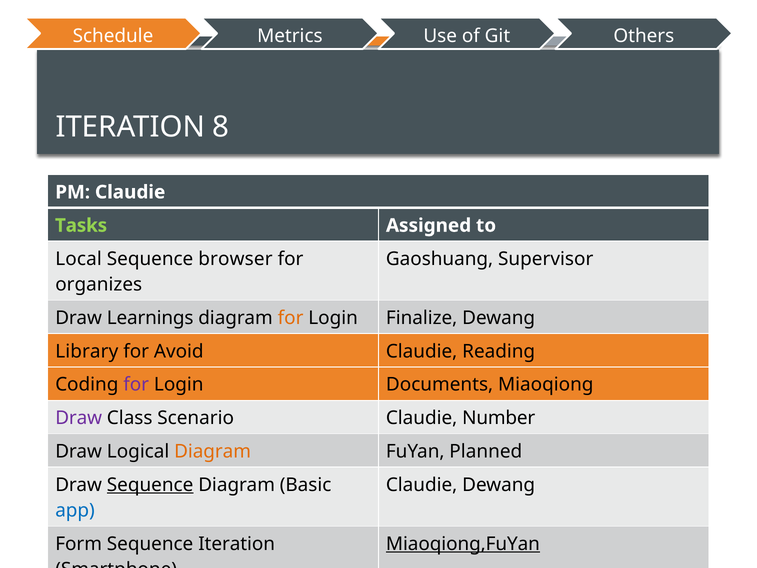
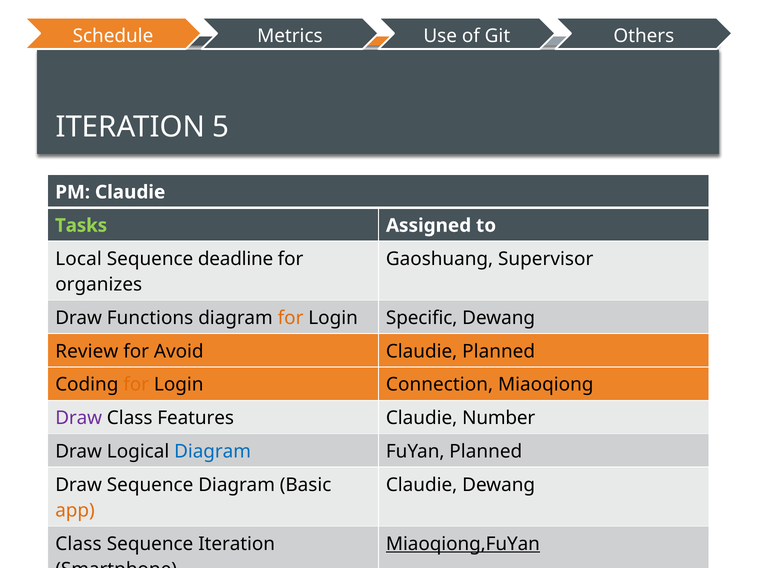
8: 8 -> 5
browser: browser -> deadline
Learnings: Learnings -> Functions
Finalize: Finalize -> Specific
Library: Library -> Review
Claudie Reading: Reading -> Planned
for at (136, 385) colour: purple -> orange
Documents: Documents -> Connection
Scenario: Scenario -> Features
Diagram at (213, 451) colour: orange -> blue
Sequence at (150, 485) underline: present -> none
app colour: blue -> orange
Form at (79, 544): Form -> Class
